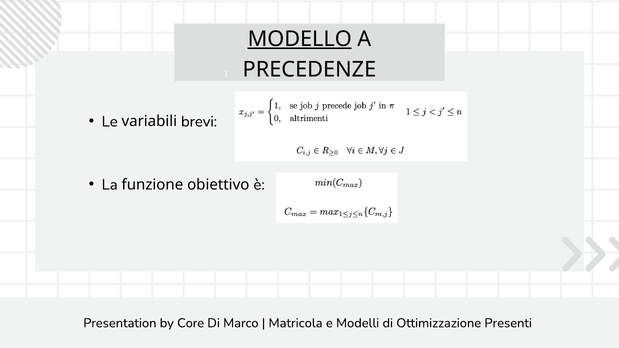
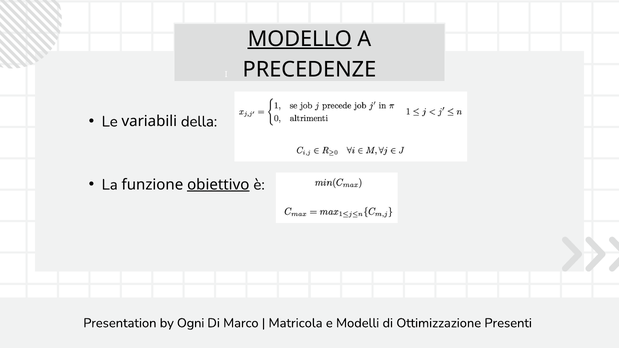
brevi: brevi -> della
obiettivo underline: none -> present
Core: Core -> Ogni
